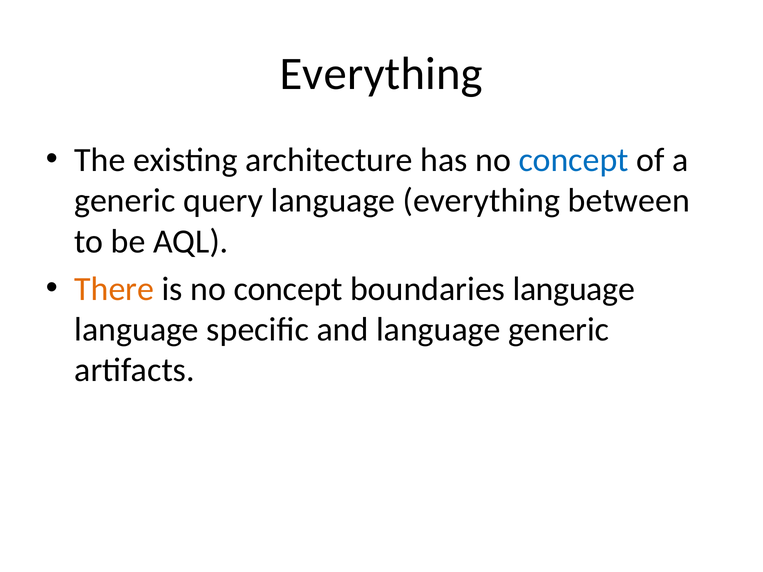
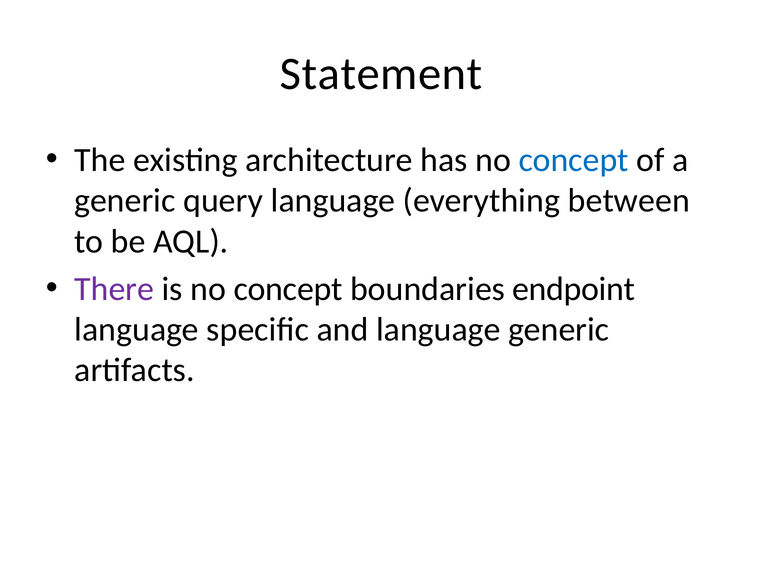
Everything at (381, 74): Everything -> Statement
There colour: orange -> purple
boundaries language: language -> endpoint
